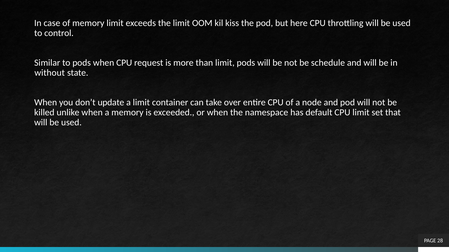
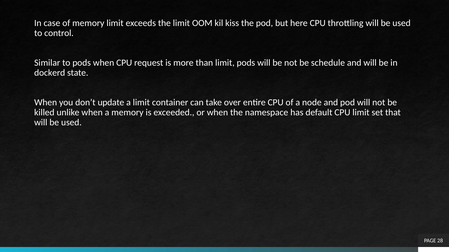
without: without -> dockerd
